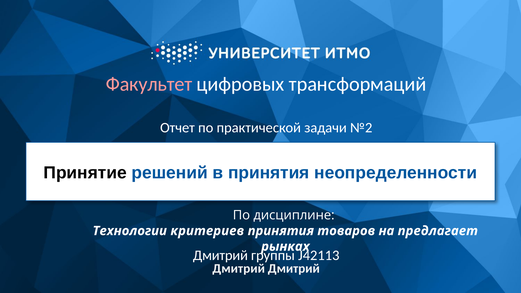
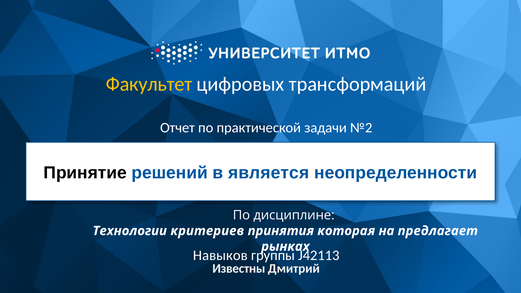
Факультет colour: pink -> yellow
в принятия: принятия -> является
товаров: товаров -> которая
Дмитрий at (220, 255): Дмитрий -> Навыков
Дмитрий at (239, 269): Дмитрий -> Известны
